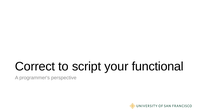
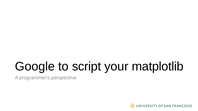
Correct: Correct -> Google
functional: functional -> matplotlib
